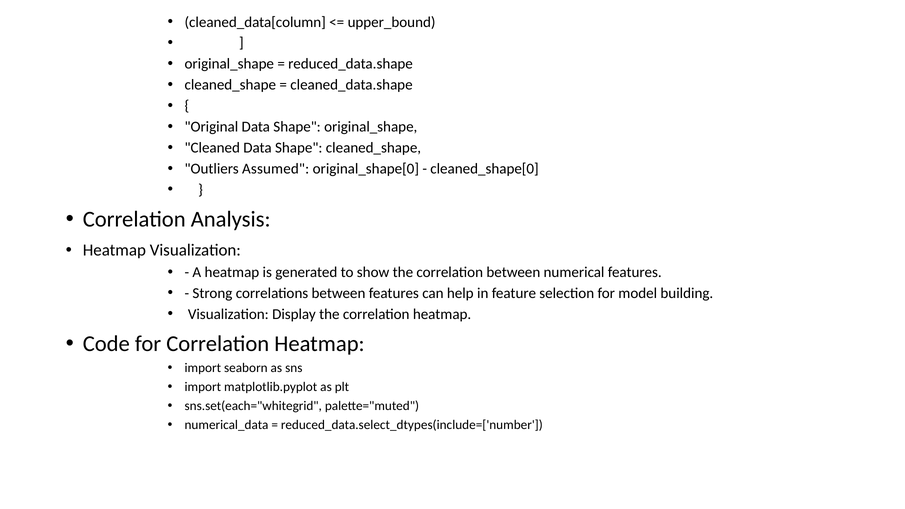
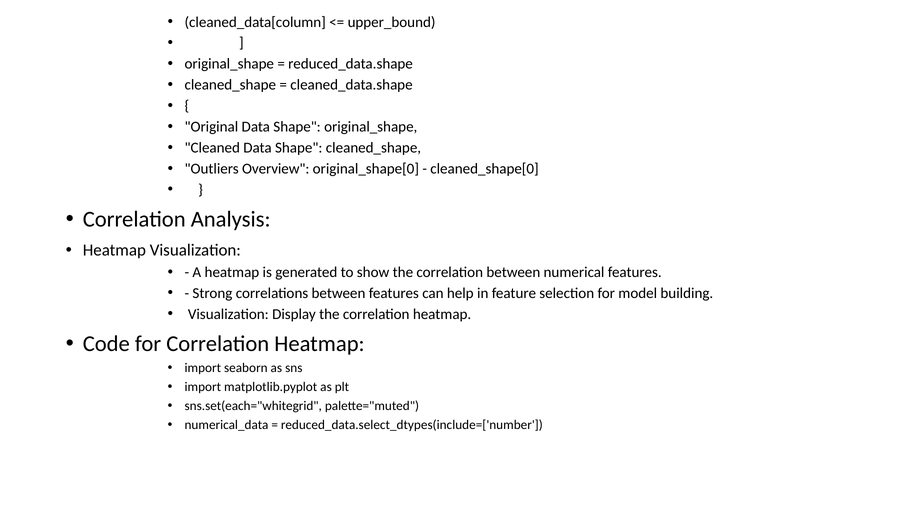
Assumed: Assumed -> Overview
